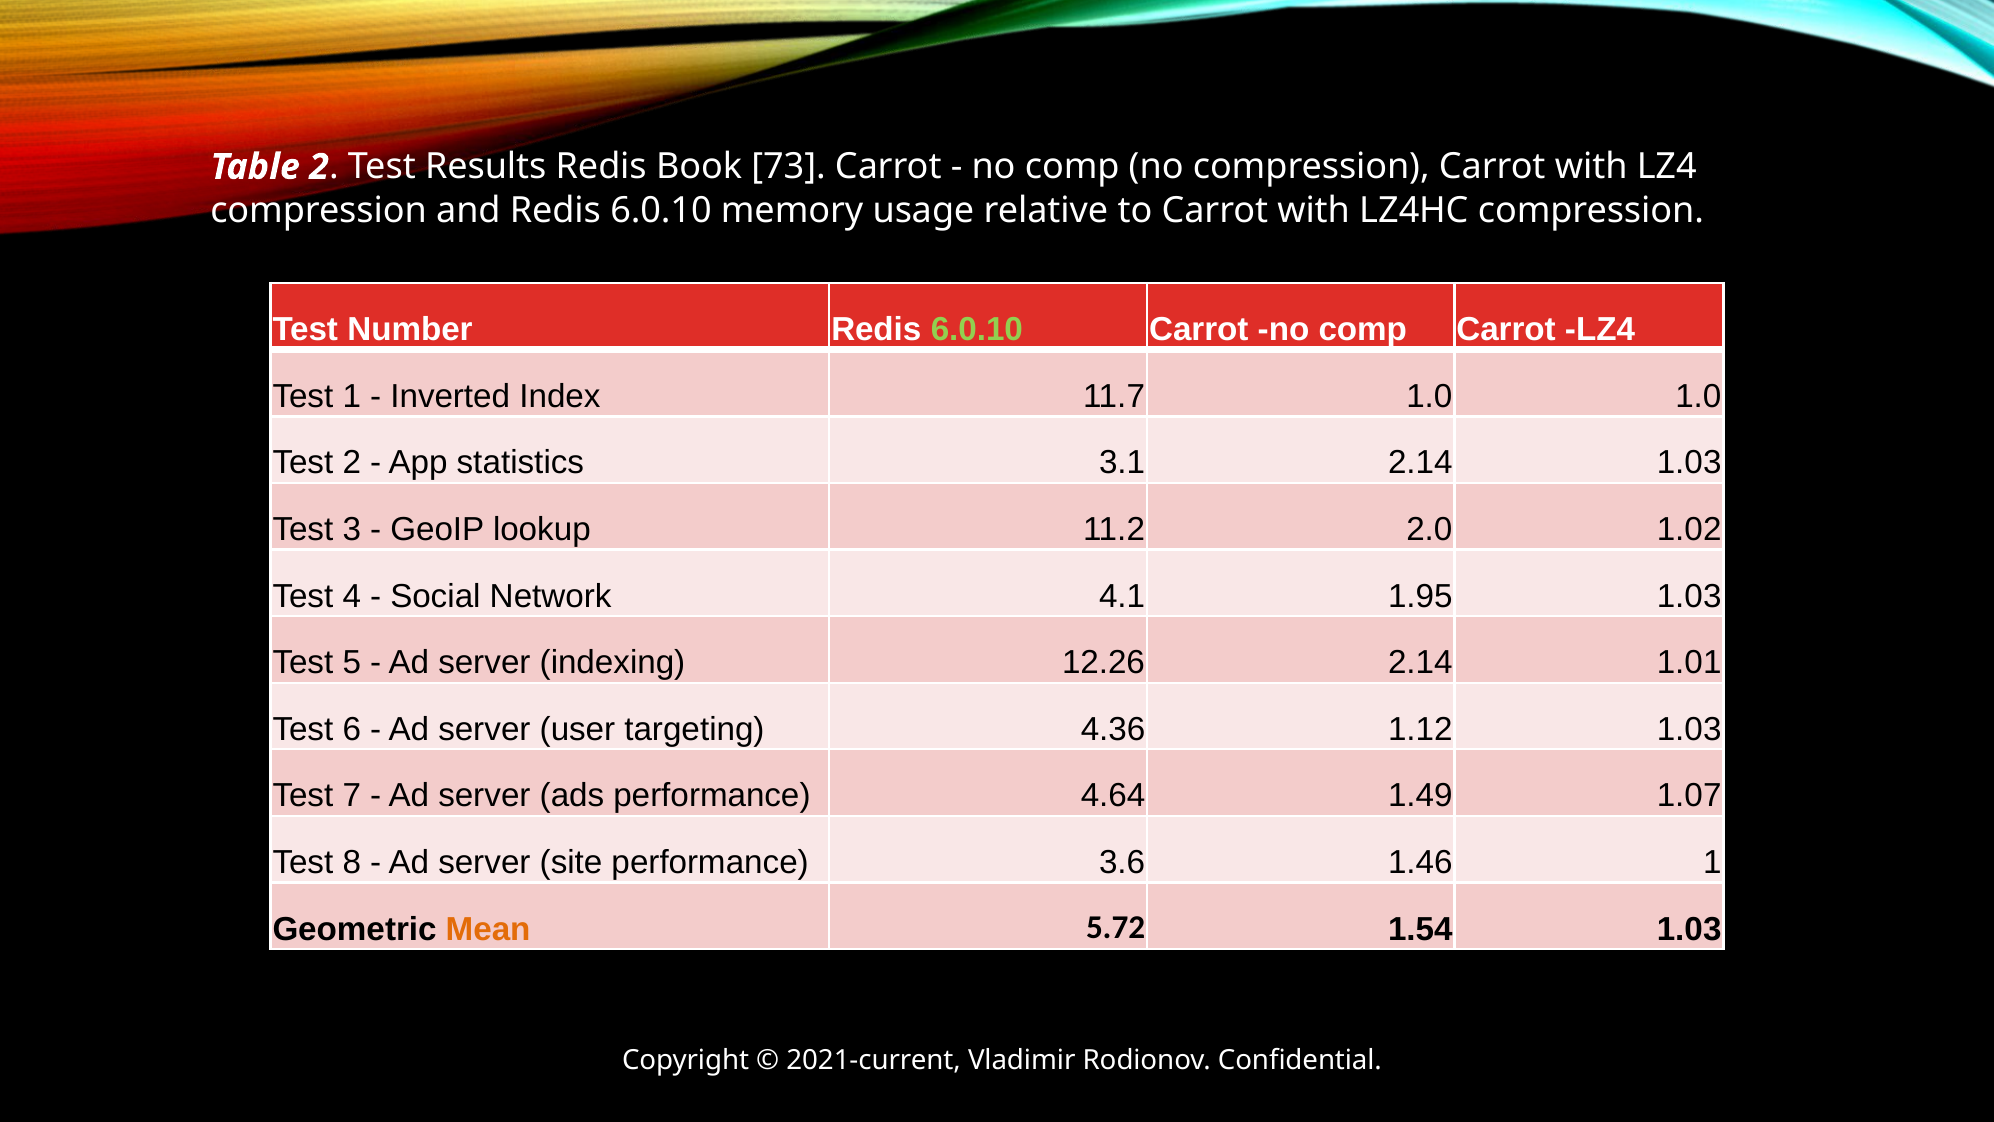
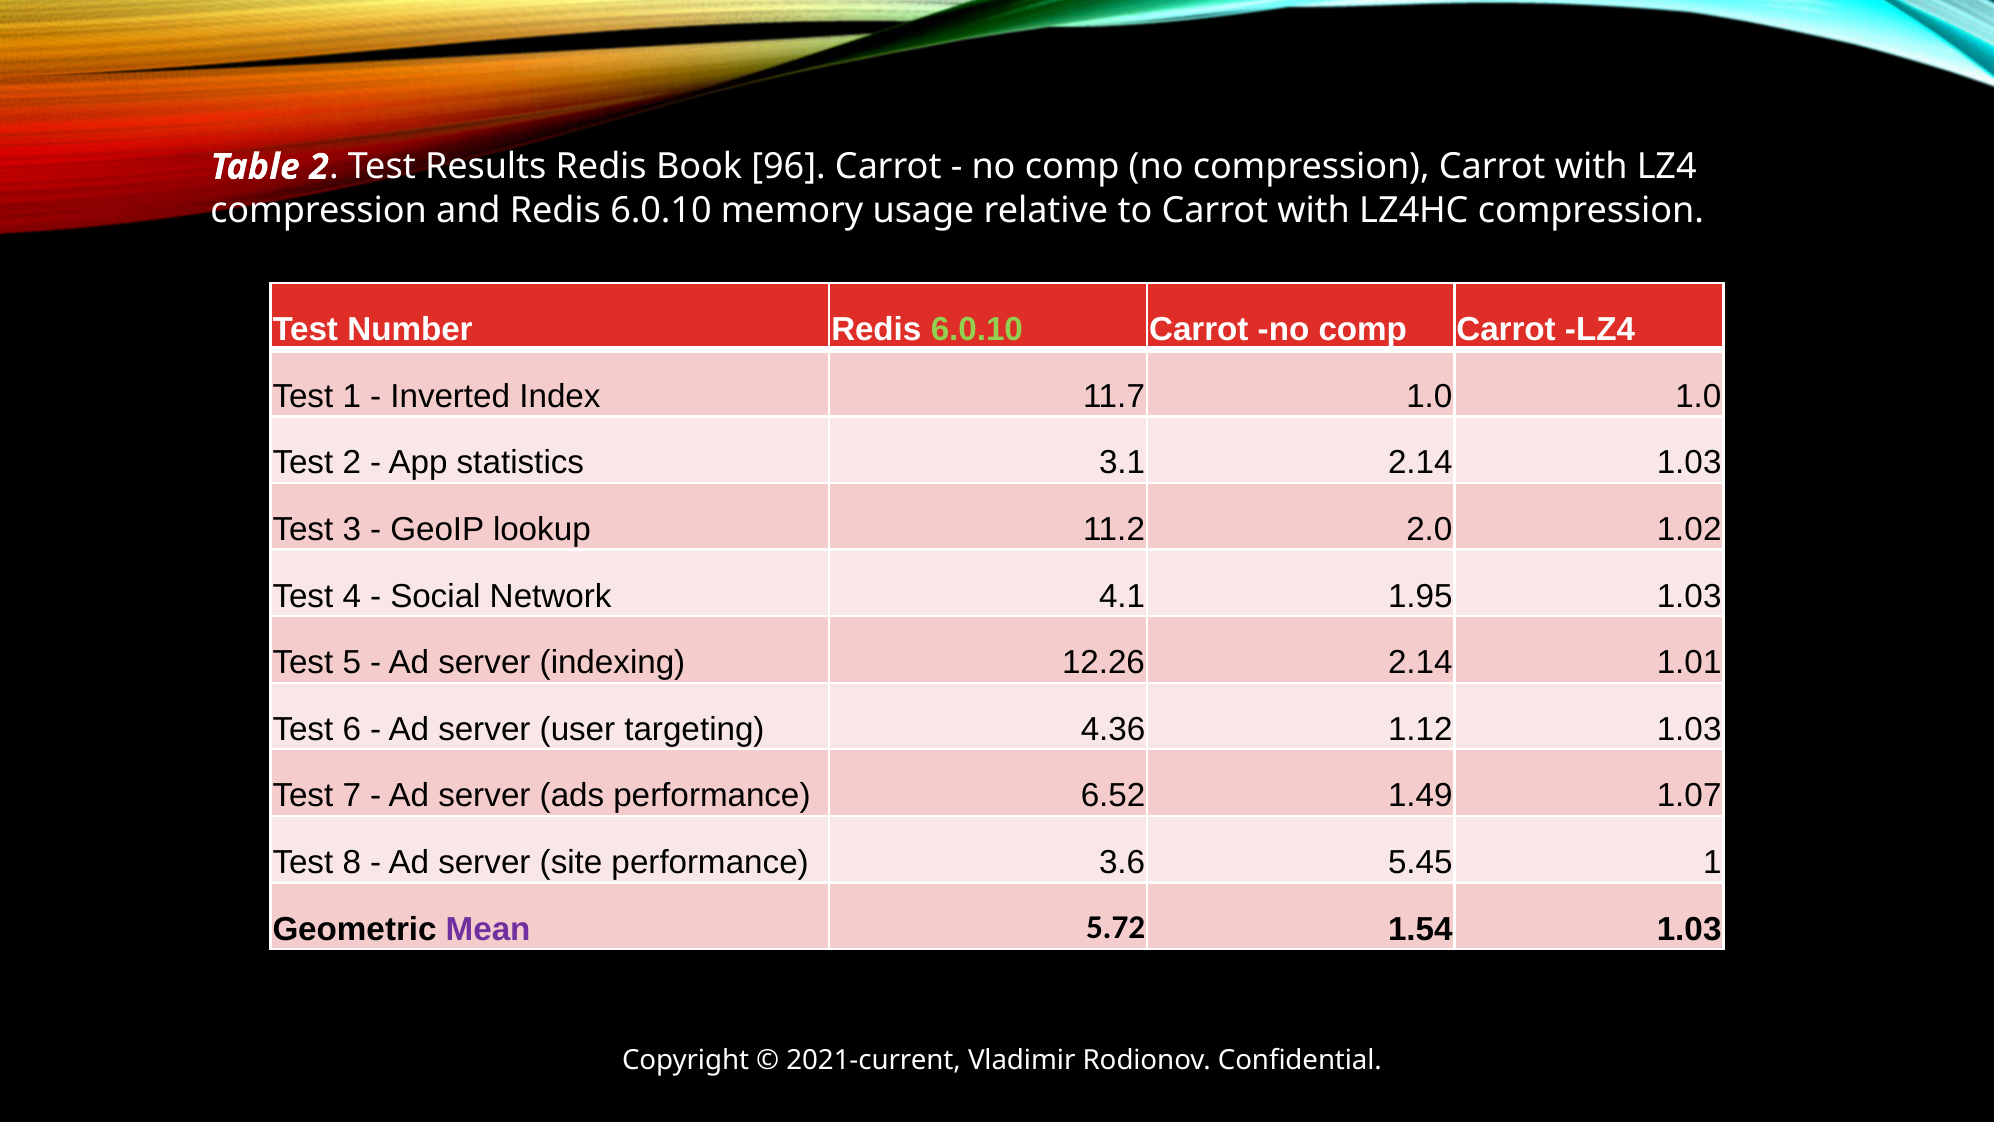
73: 73 -> 96
4.64: 4.64 -> 6.52
1.46: 1.46 -> 5.45
Mean colour: orange -> purple
